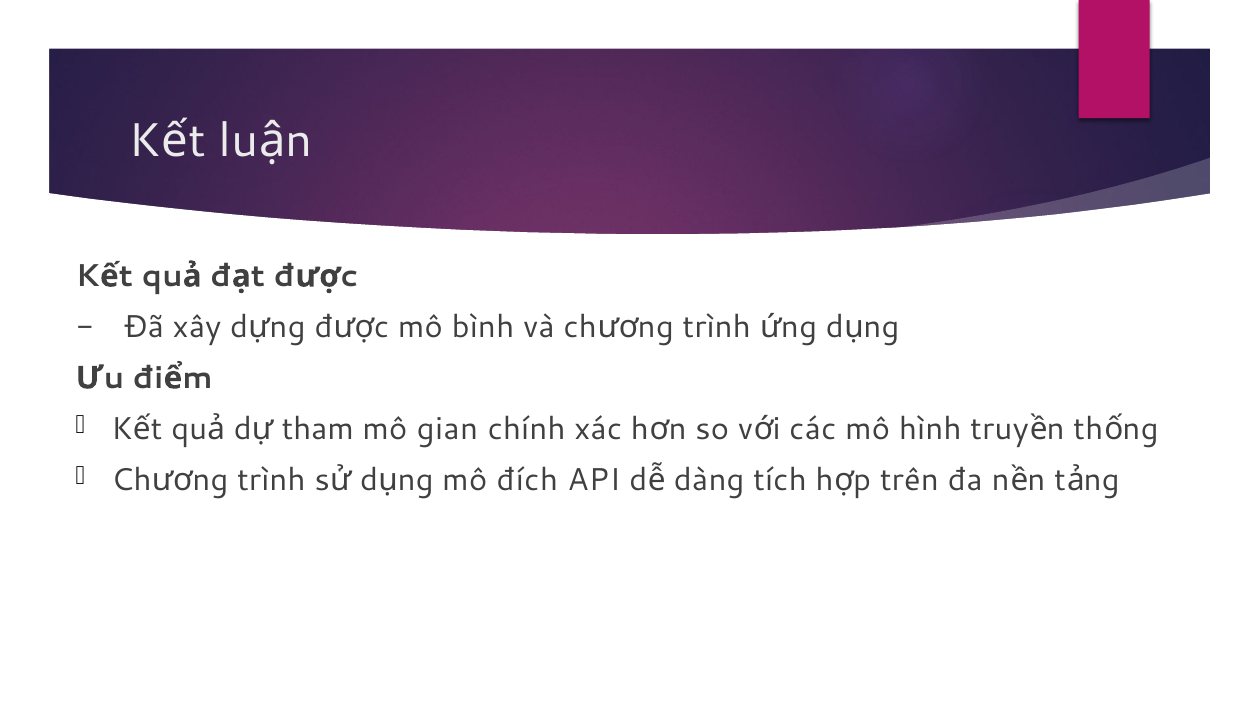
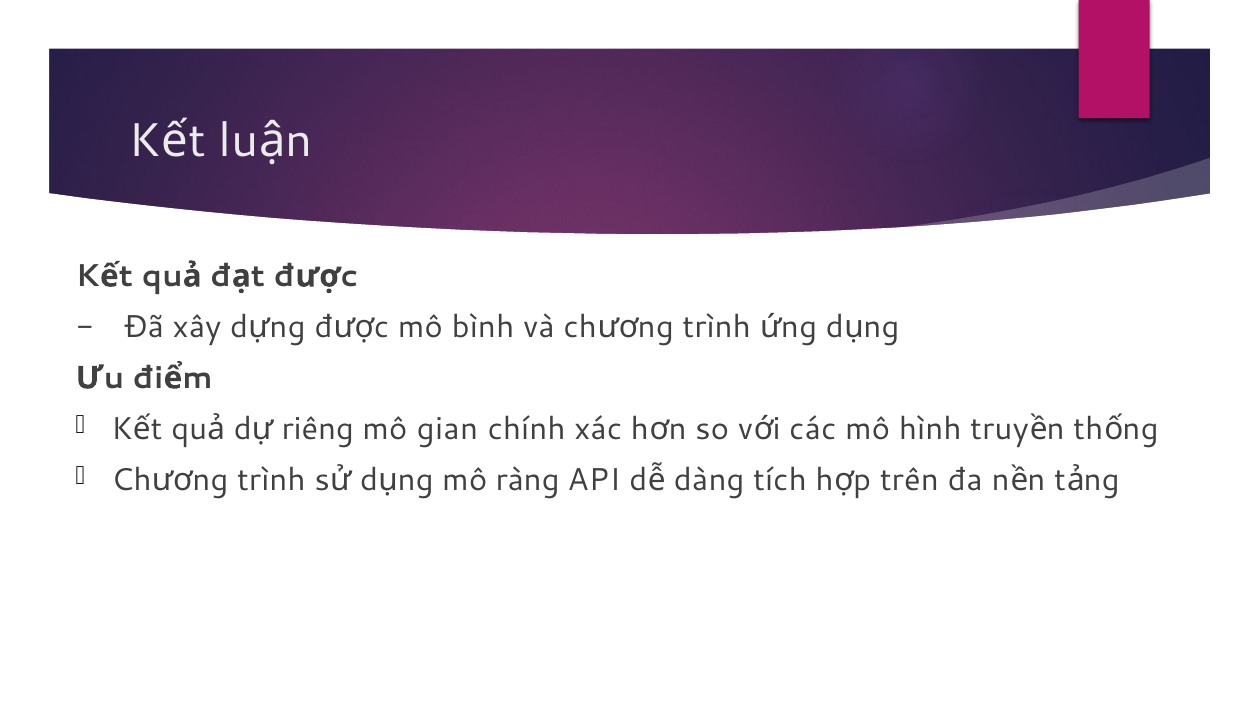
tham: tham -> riêng
đích: đích -> ràng
